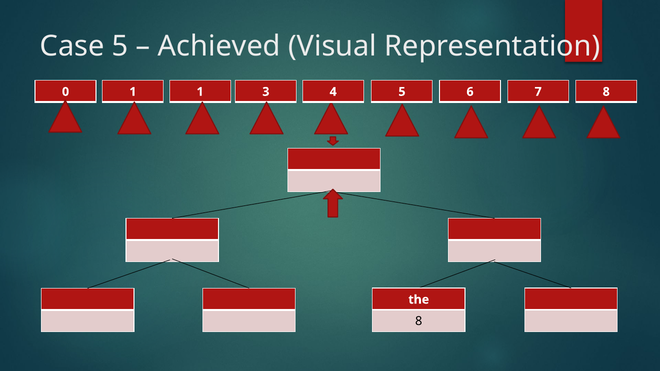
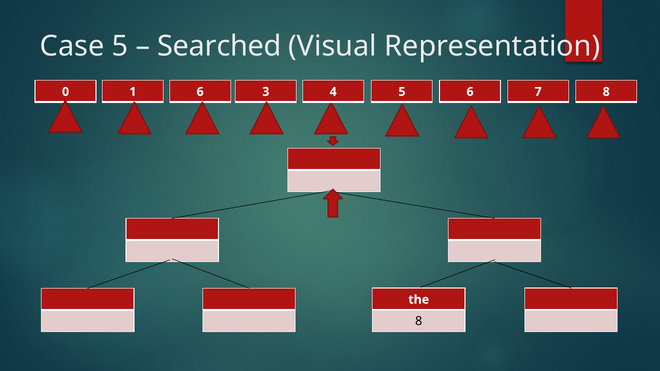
Achieved: Achieved -> Searched
1 1: 1 -> 6
